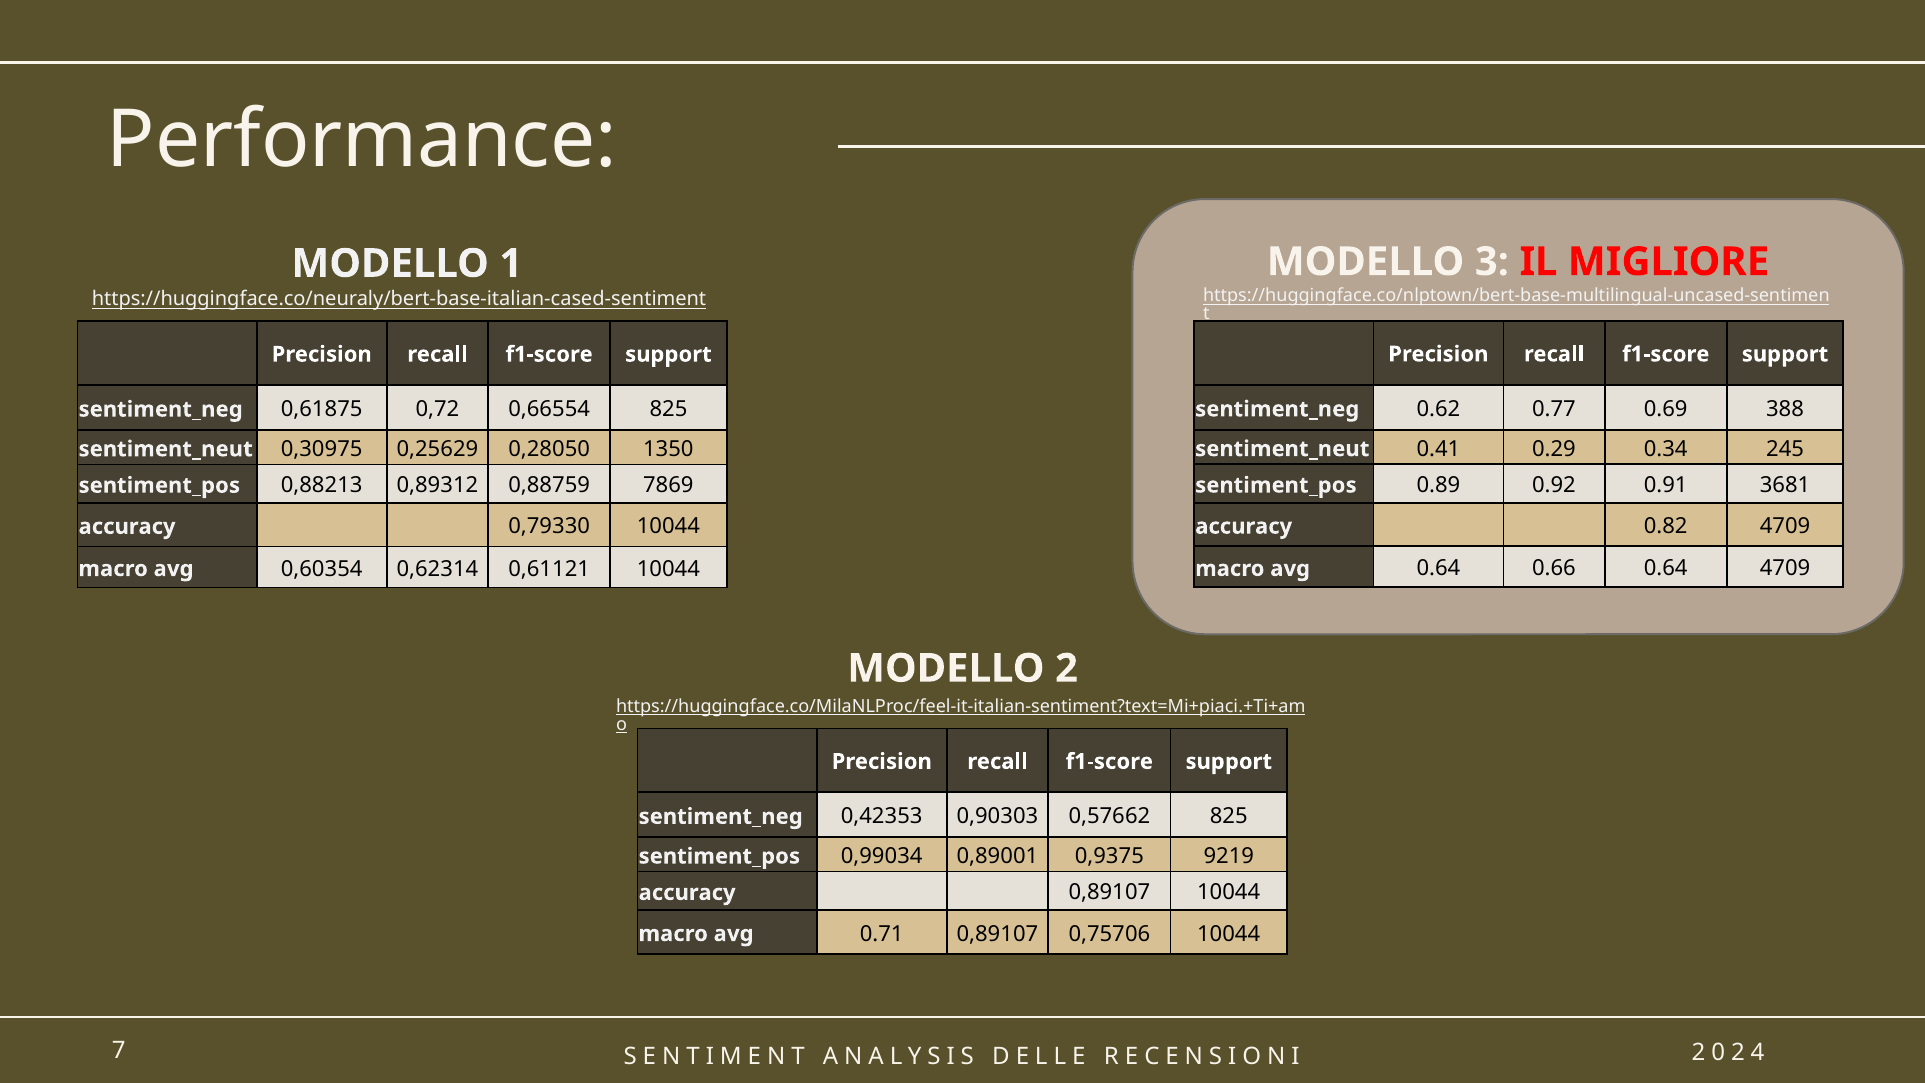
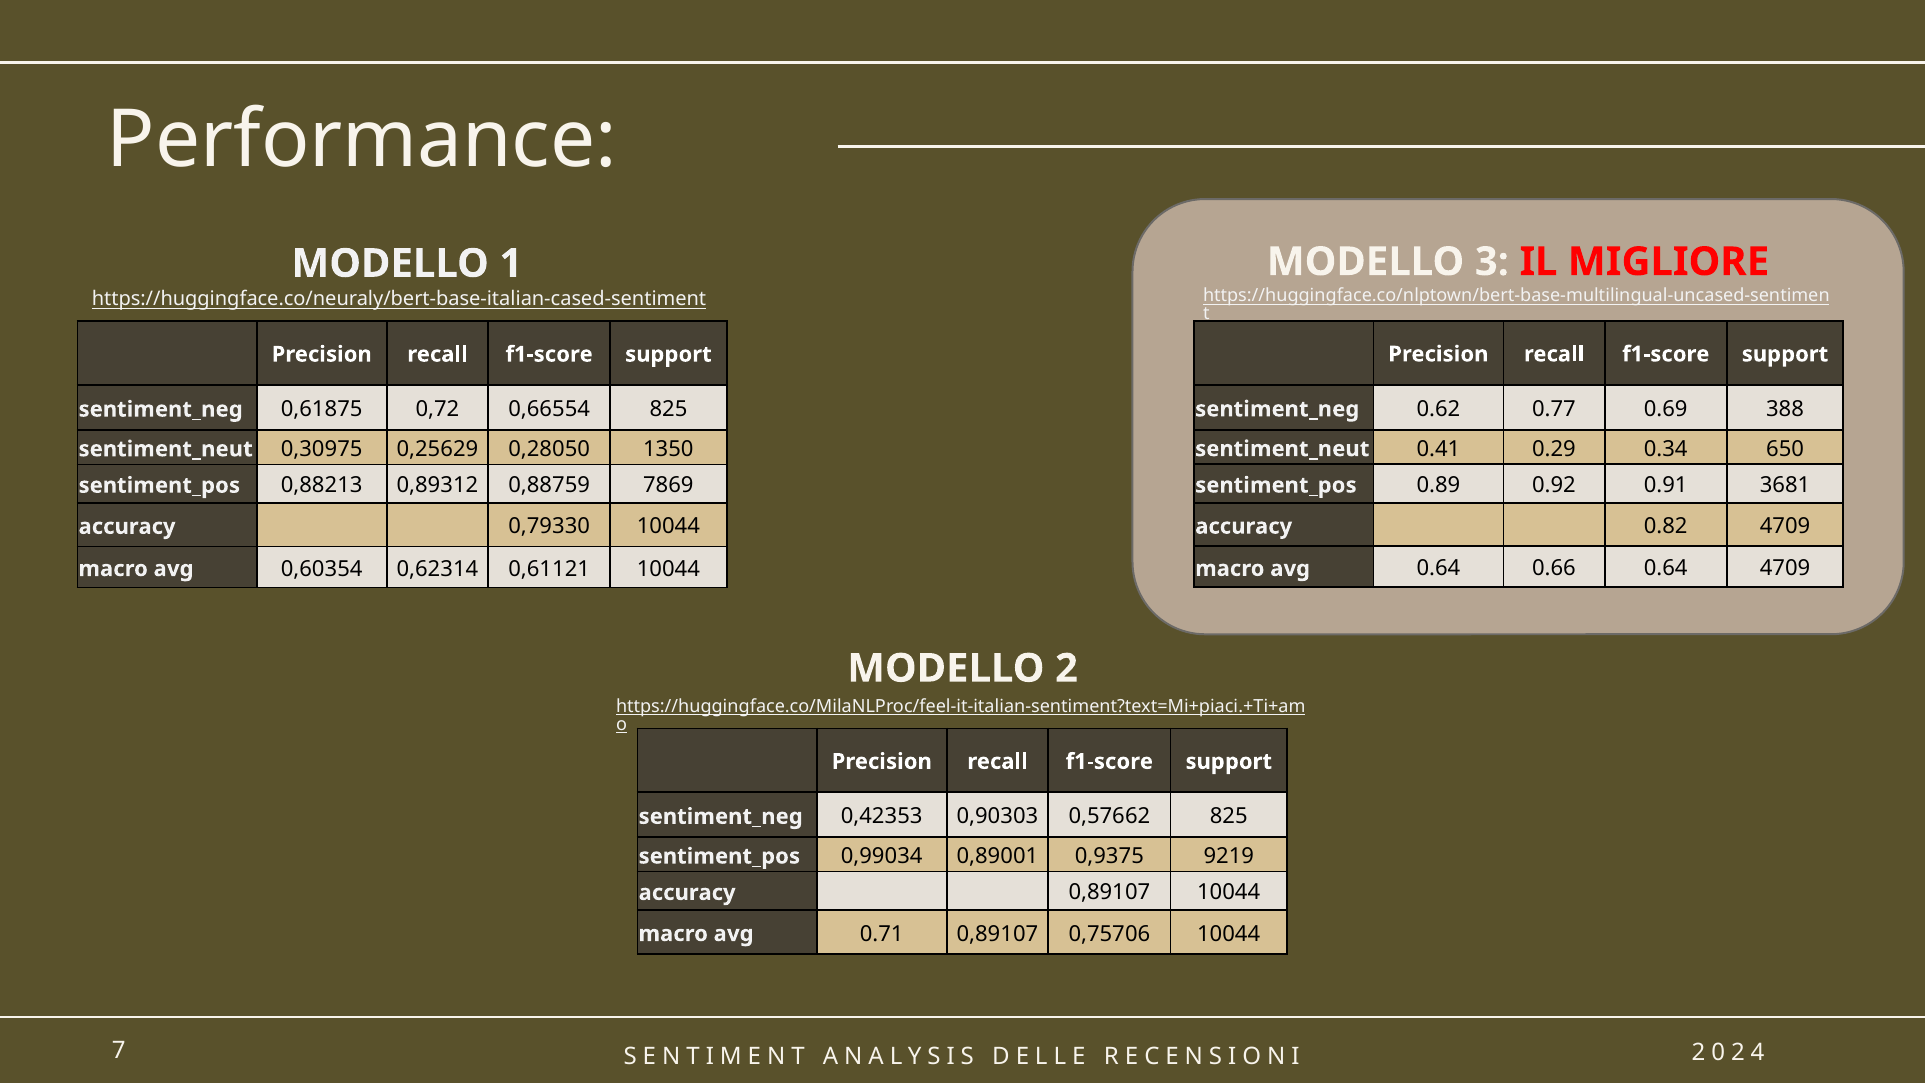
245: 245 -> 650
